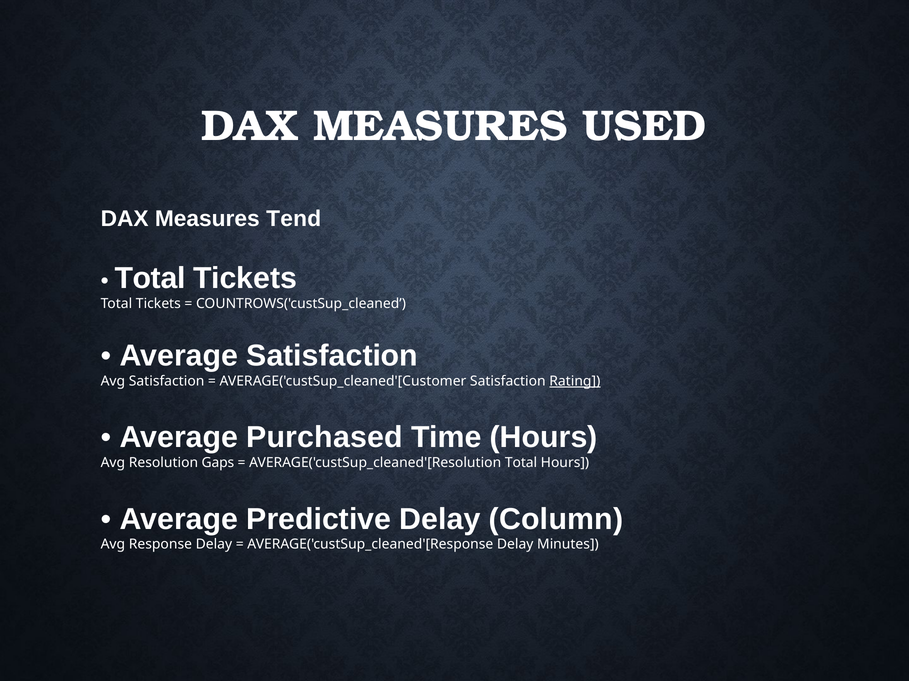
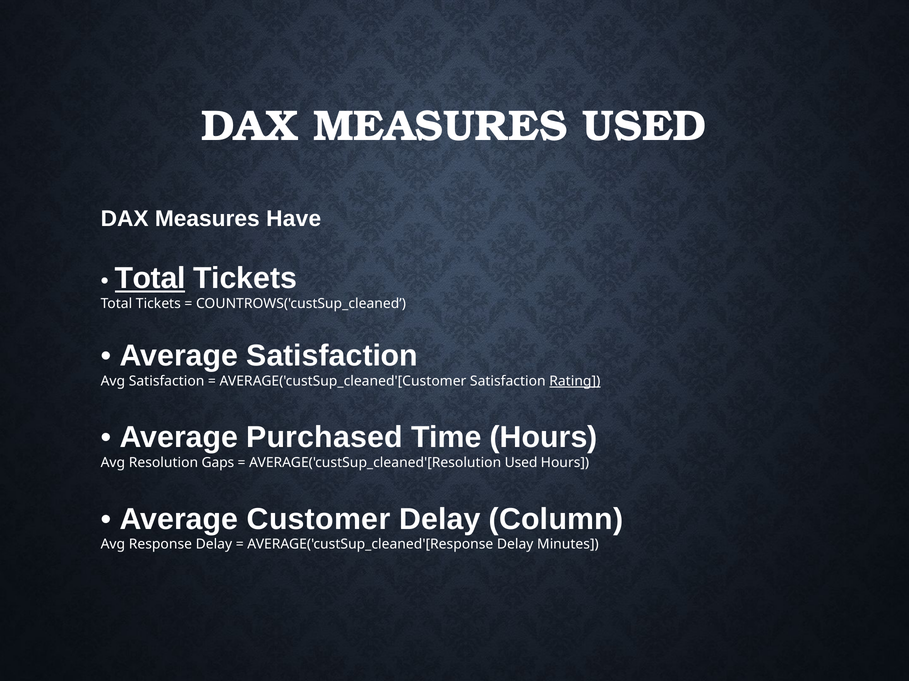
Tend: Tend -> Have
Total at (150, 279) underline: none -> present
AVERAGE('custSup_cleaned'[Resolution Total: Total -> Used
Predictive: Predictive -> Customer
